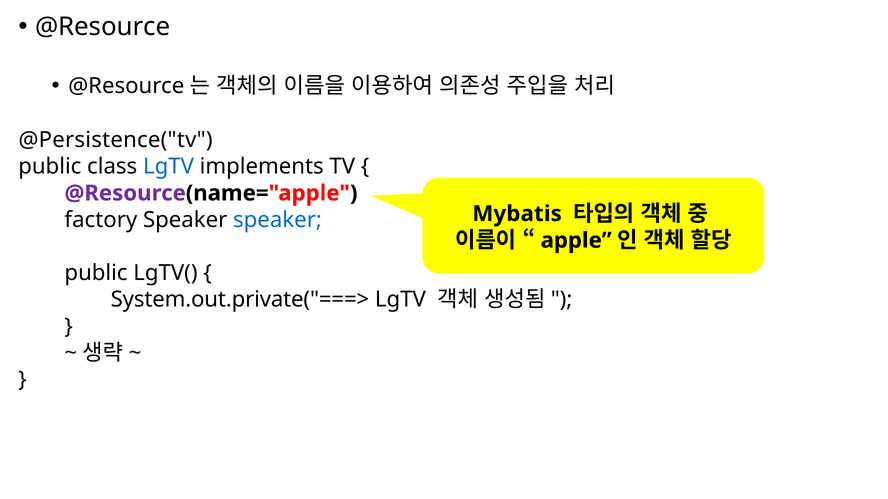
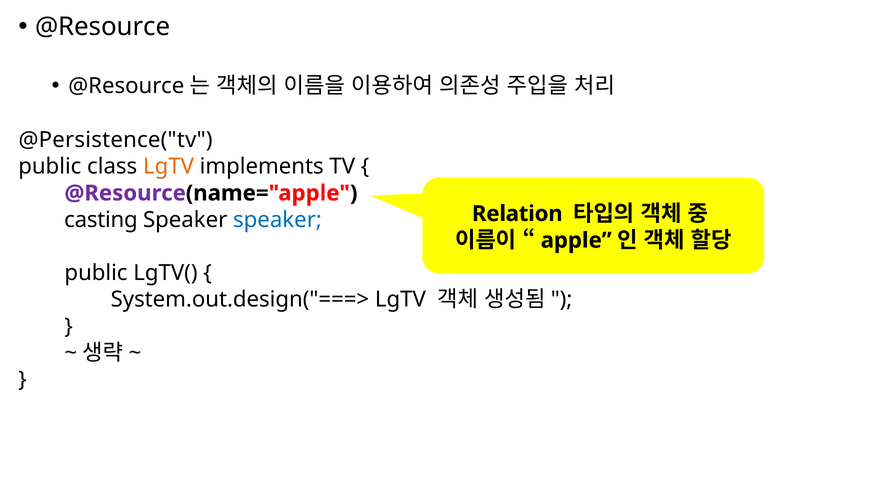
LgTV at (168, 167) colour: blue -> orange
Mybatis: Mybatis -> Relation
factory: factory -> casting
System.out.private("===>: System.out.private("===> -> System.out.design("===>
